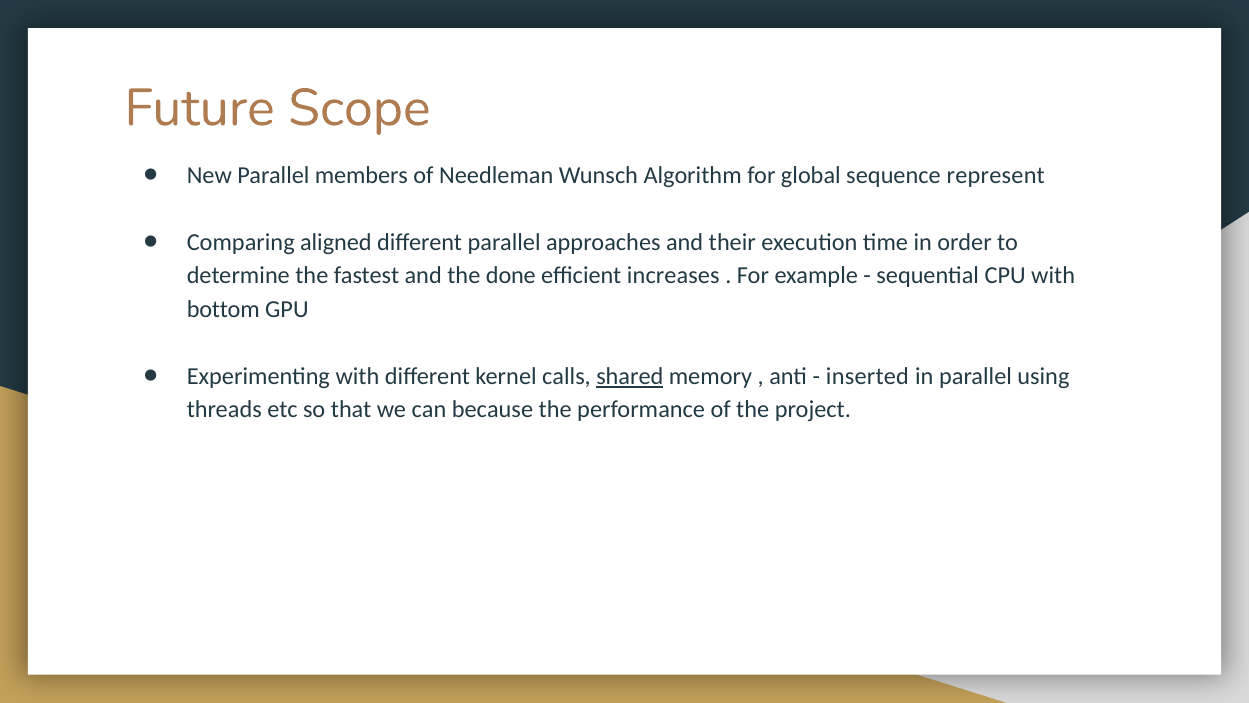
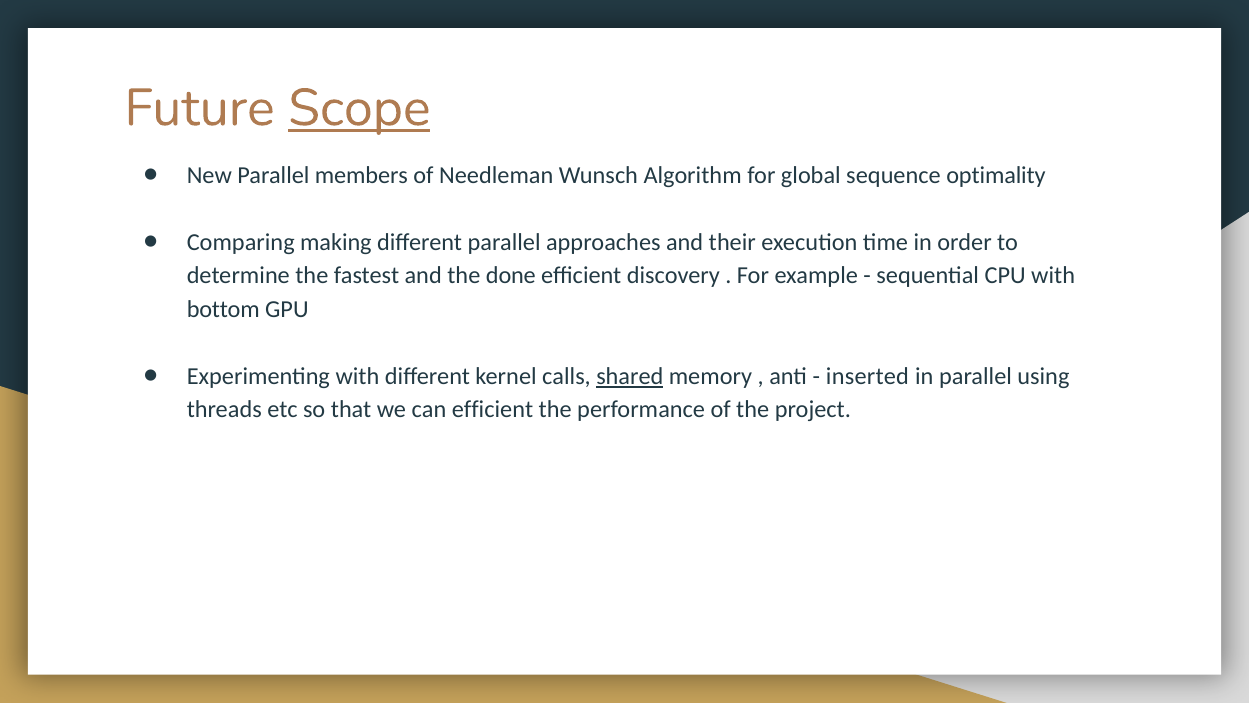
Scope underline: none -> present
represent: represent -> optimality
aligned: aligned -> making
increases: increases -> discovery
can because: because -> efficient
